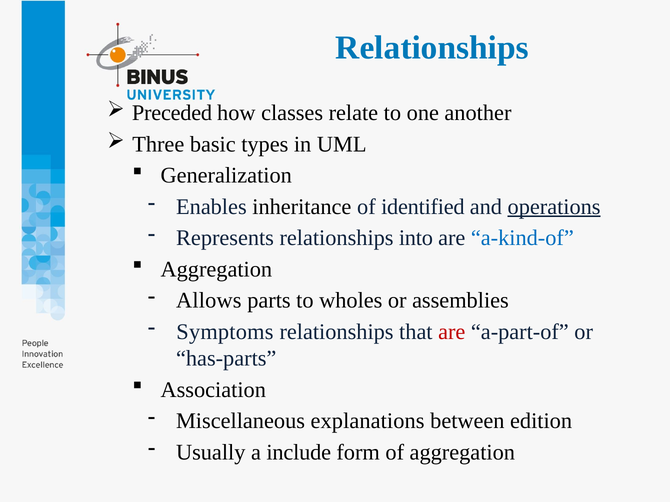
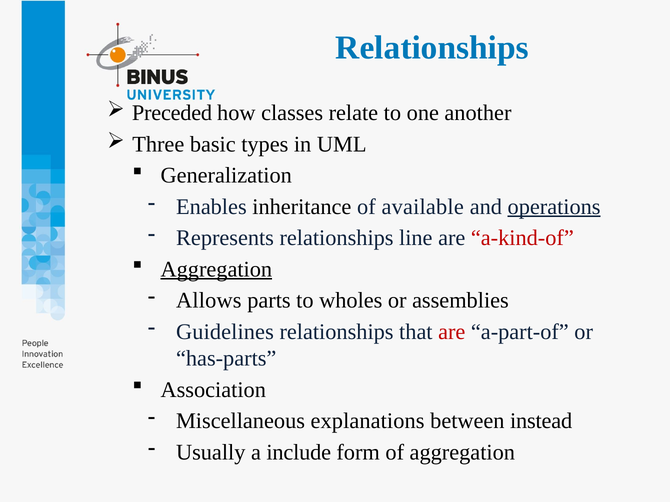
identified: identified -> available
into: into -> line
a-kind-of colour: blue -> red
Aggregation at (216, 270) underline: none -> present
Symptoms: Symptoms -> Guidelines
edition: edition -> instead
